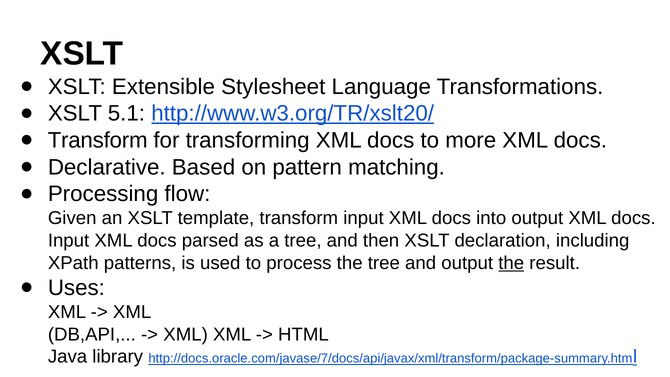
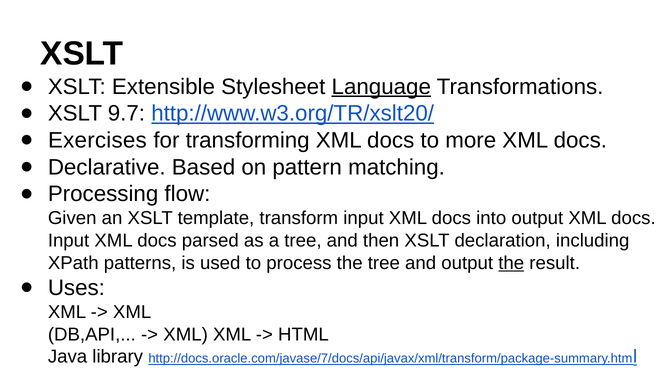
Language underline: none -> present
5.1: 5.1 -> 9.7
Transform at (98, 140): Transform -> Exercises
